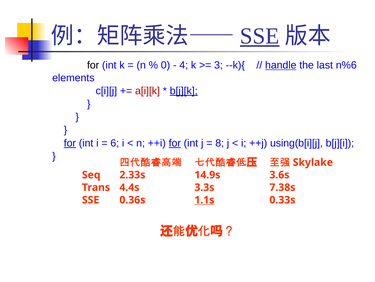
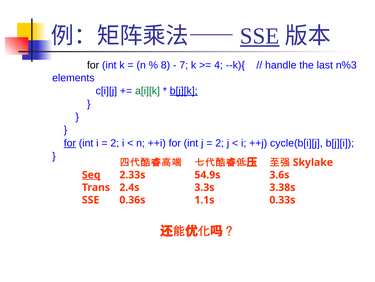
0: 0 -> 8
4: 4 -> 7
3: 3 -> 4
handle underline: present -> none
n%6: n%6 -> n%3
a[i][k colour: red -> green
6 at (115, 143): 6 -> 2
for at (175, 143) underline: present -> none
8 at (220, 143): 8 -> 2
using(b[i][j: using(b[i][j -> cycle(b[i][j
Seq underline: none -> present
14.9s: 14.9s -> 54.9s
4.4s: 4.4s -> 2.4s
7.38s: 7.38s -> 3.38s
1.1s underline: present -> none
